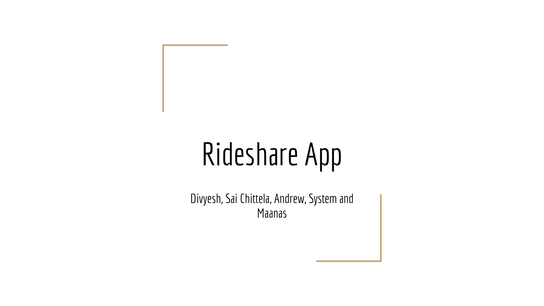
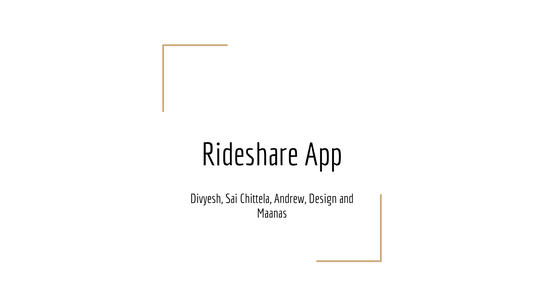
System: System -> Design
